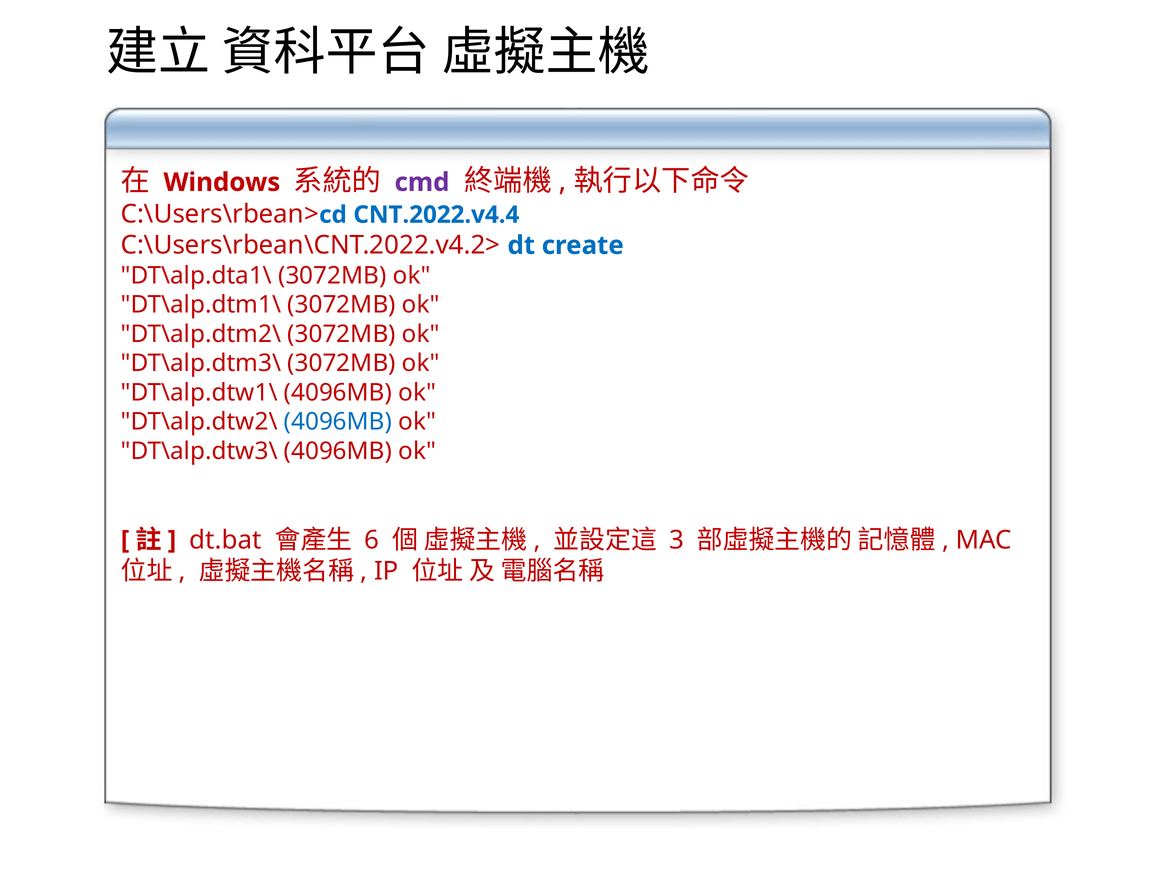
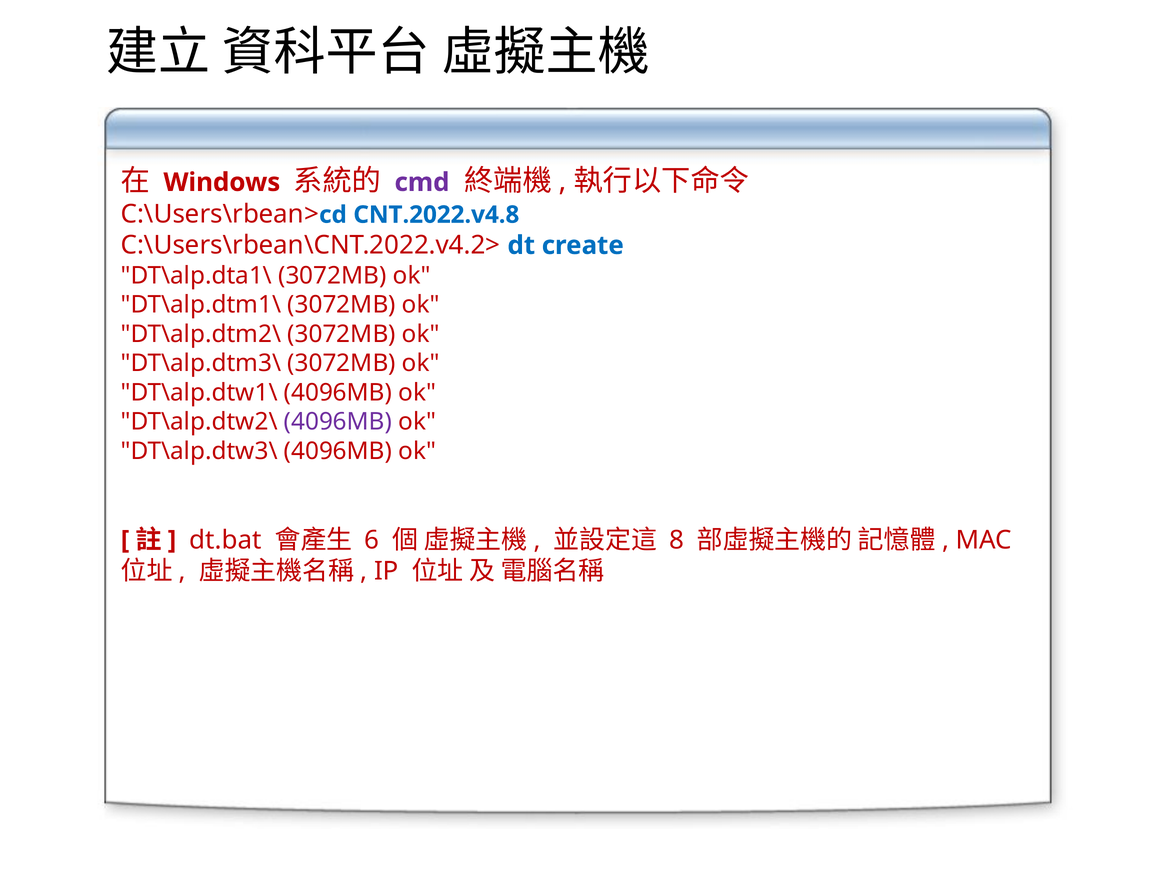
CNT.2022.v4.4: CNT.2022.v4.4 -> CNT.2022.v4.8
4096MB at (338, 422) colour: blue -> purple
3: 3 -> 8
